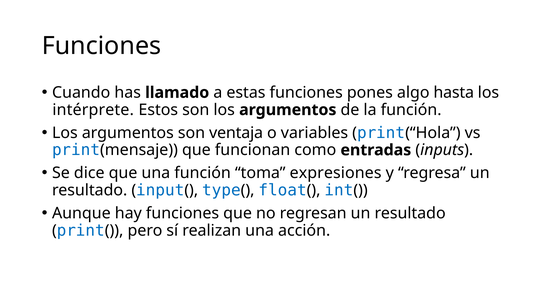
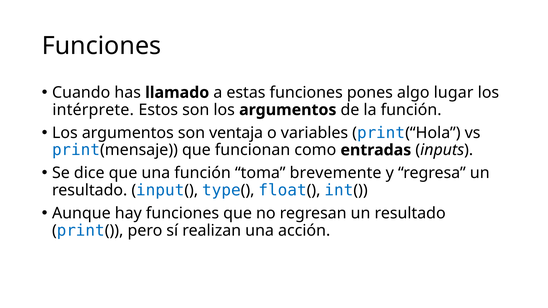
hasta: hasta -> lugar
expresiones: expresiones -> brevemente
